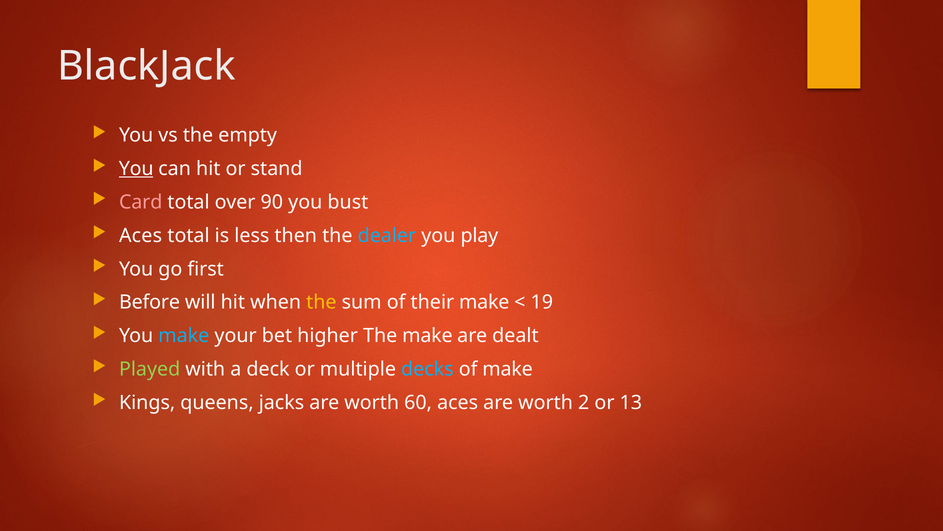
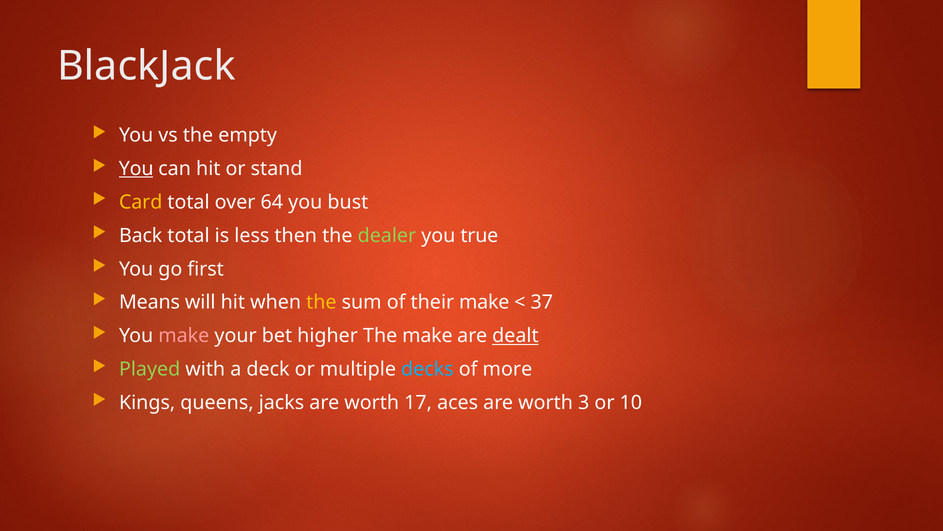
Card colour: pink -> yellow
90: 90 -> 64
Aces at (141, 235): Aces -> Back
dealer colour: light blue -> light green
play: play -> true
Before: Before -> Means
19: 19 -> 37
make at (184, 336) colour: light blue -> pink
dealt underline: none -> present
of make: make -> more
60: 60 -> 17
2: 2 -> 3
13: 13 -> 10
